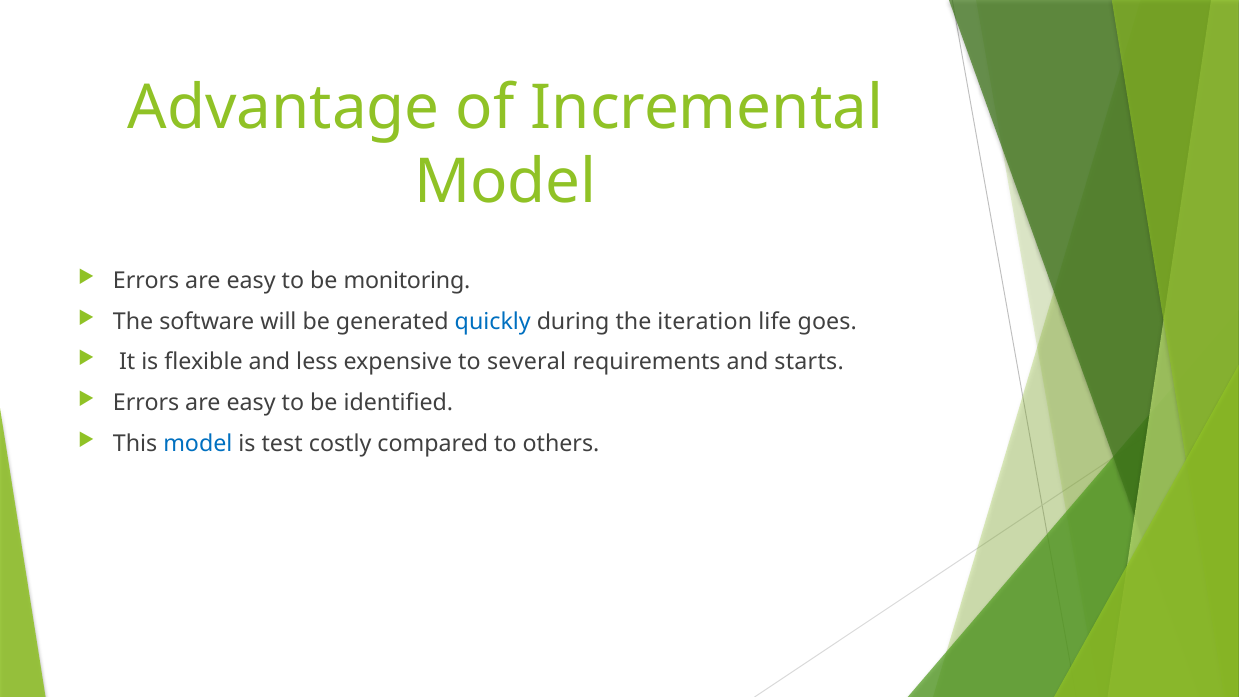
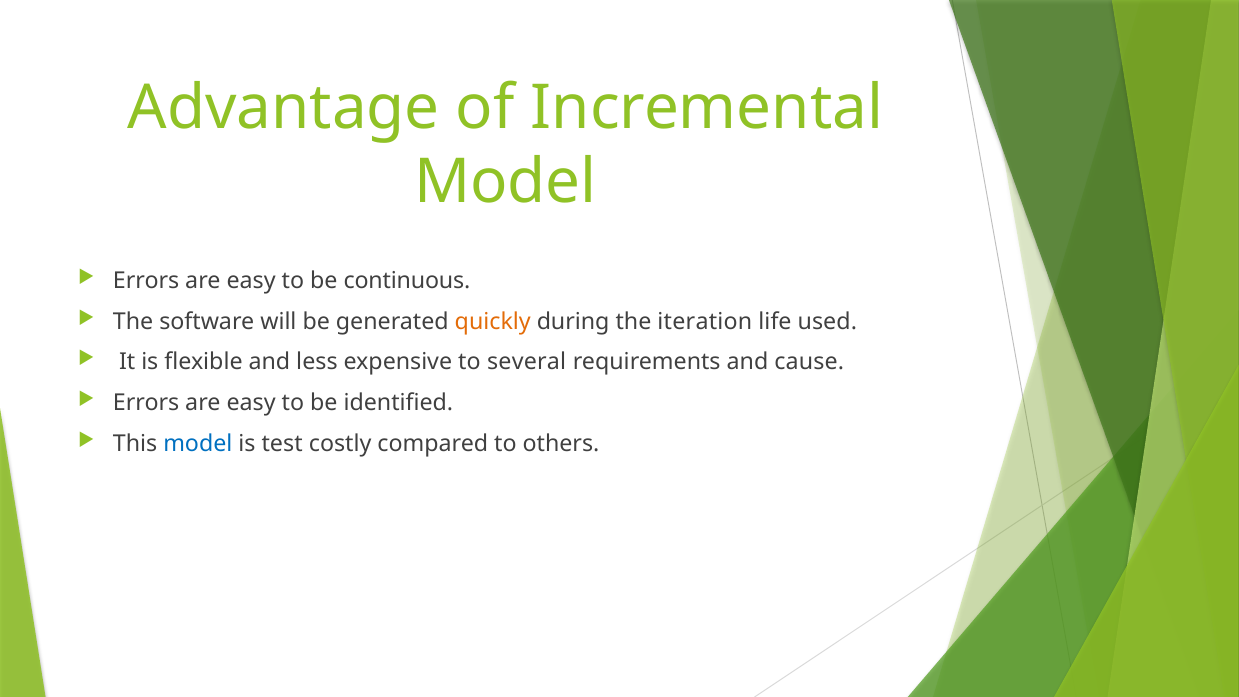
monitoring: monitoring -> continuous
quickly colour: blue -> orange
goes: goes -> used
starts: starts -> cause
